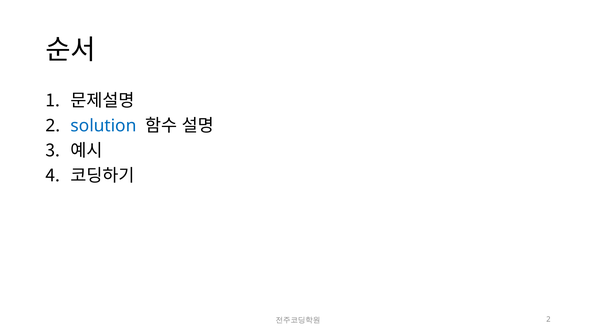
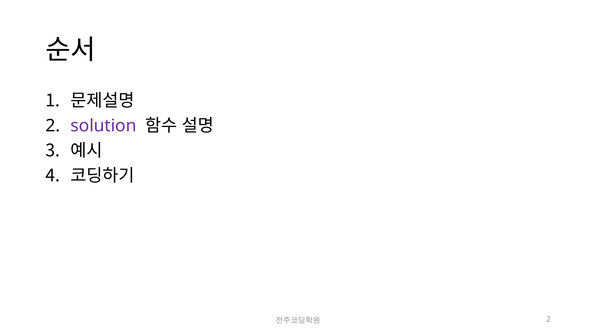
solution colour: blue -> purple
